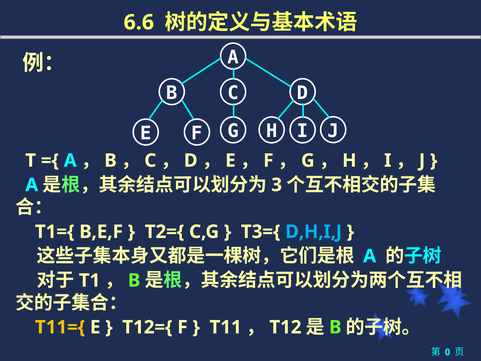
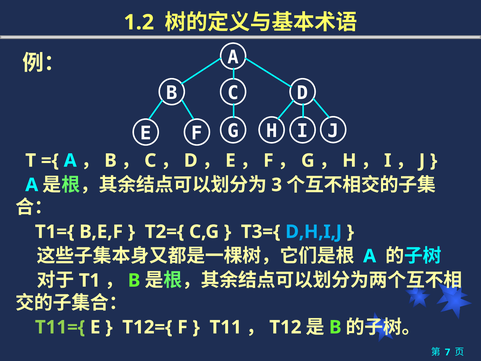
6.6: 6.6 -> 1.2
T11={ colour: yellow -> light green
0: 0 -> 7
